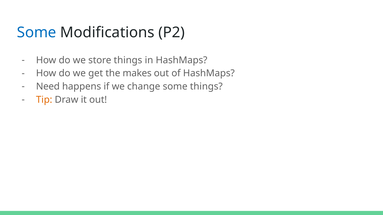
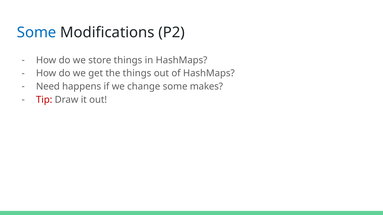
the makes: makes -> things
some things: things -> makes
Tip colour: orange -> red
